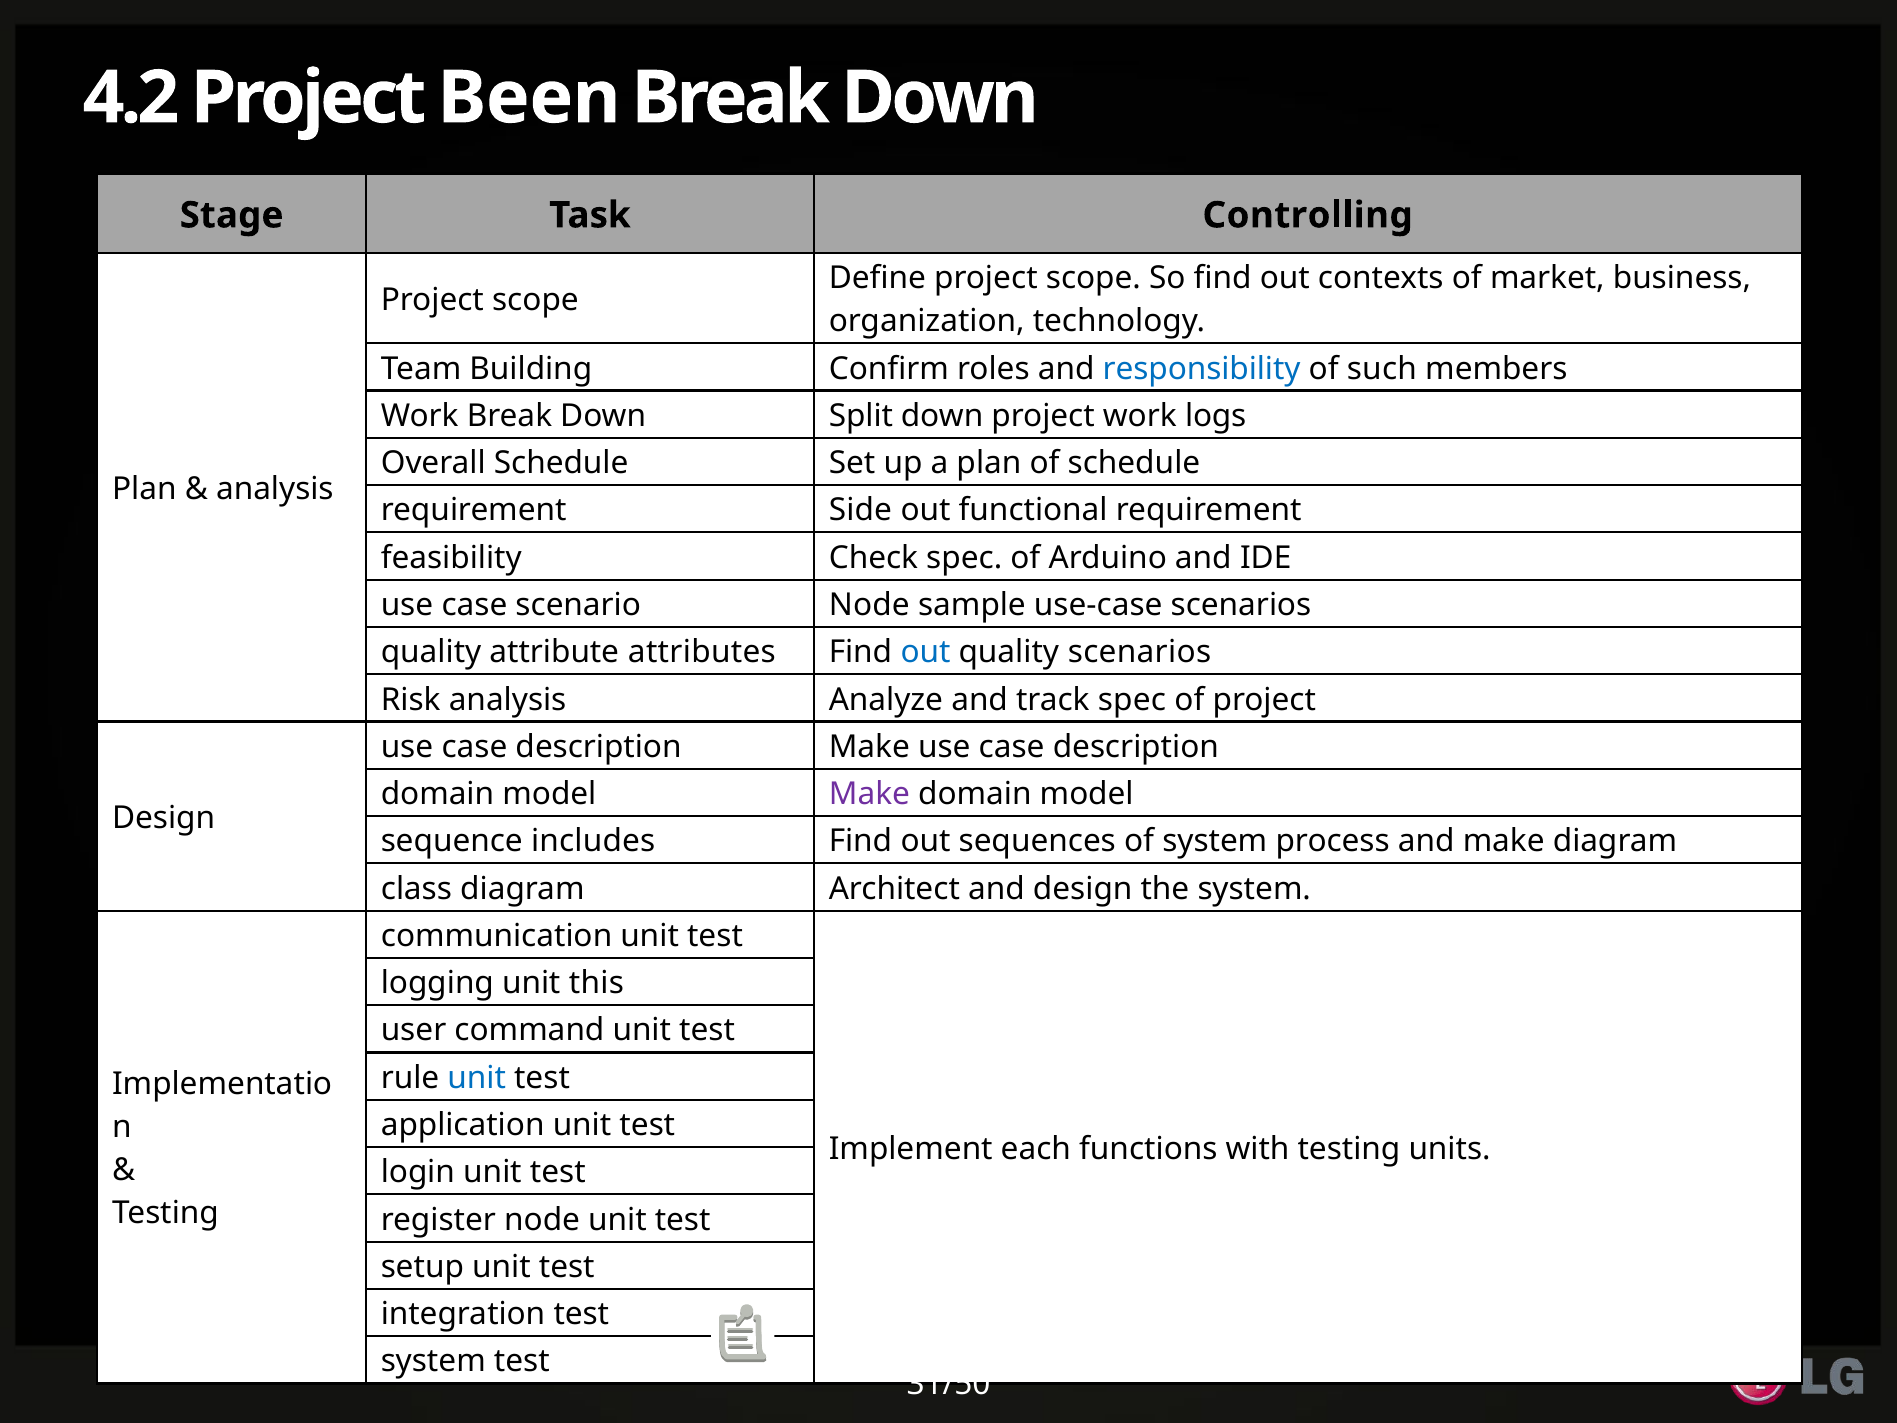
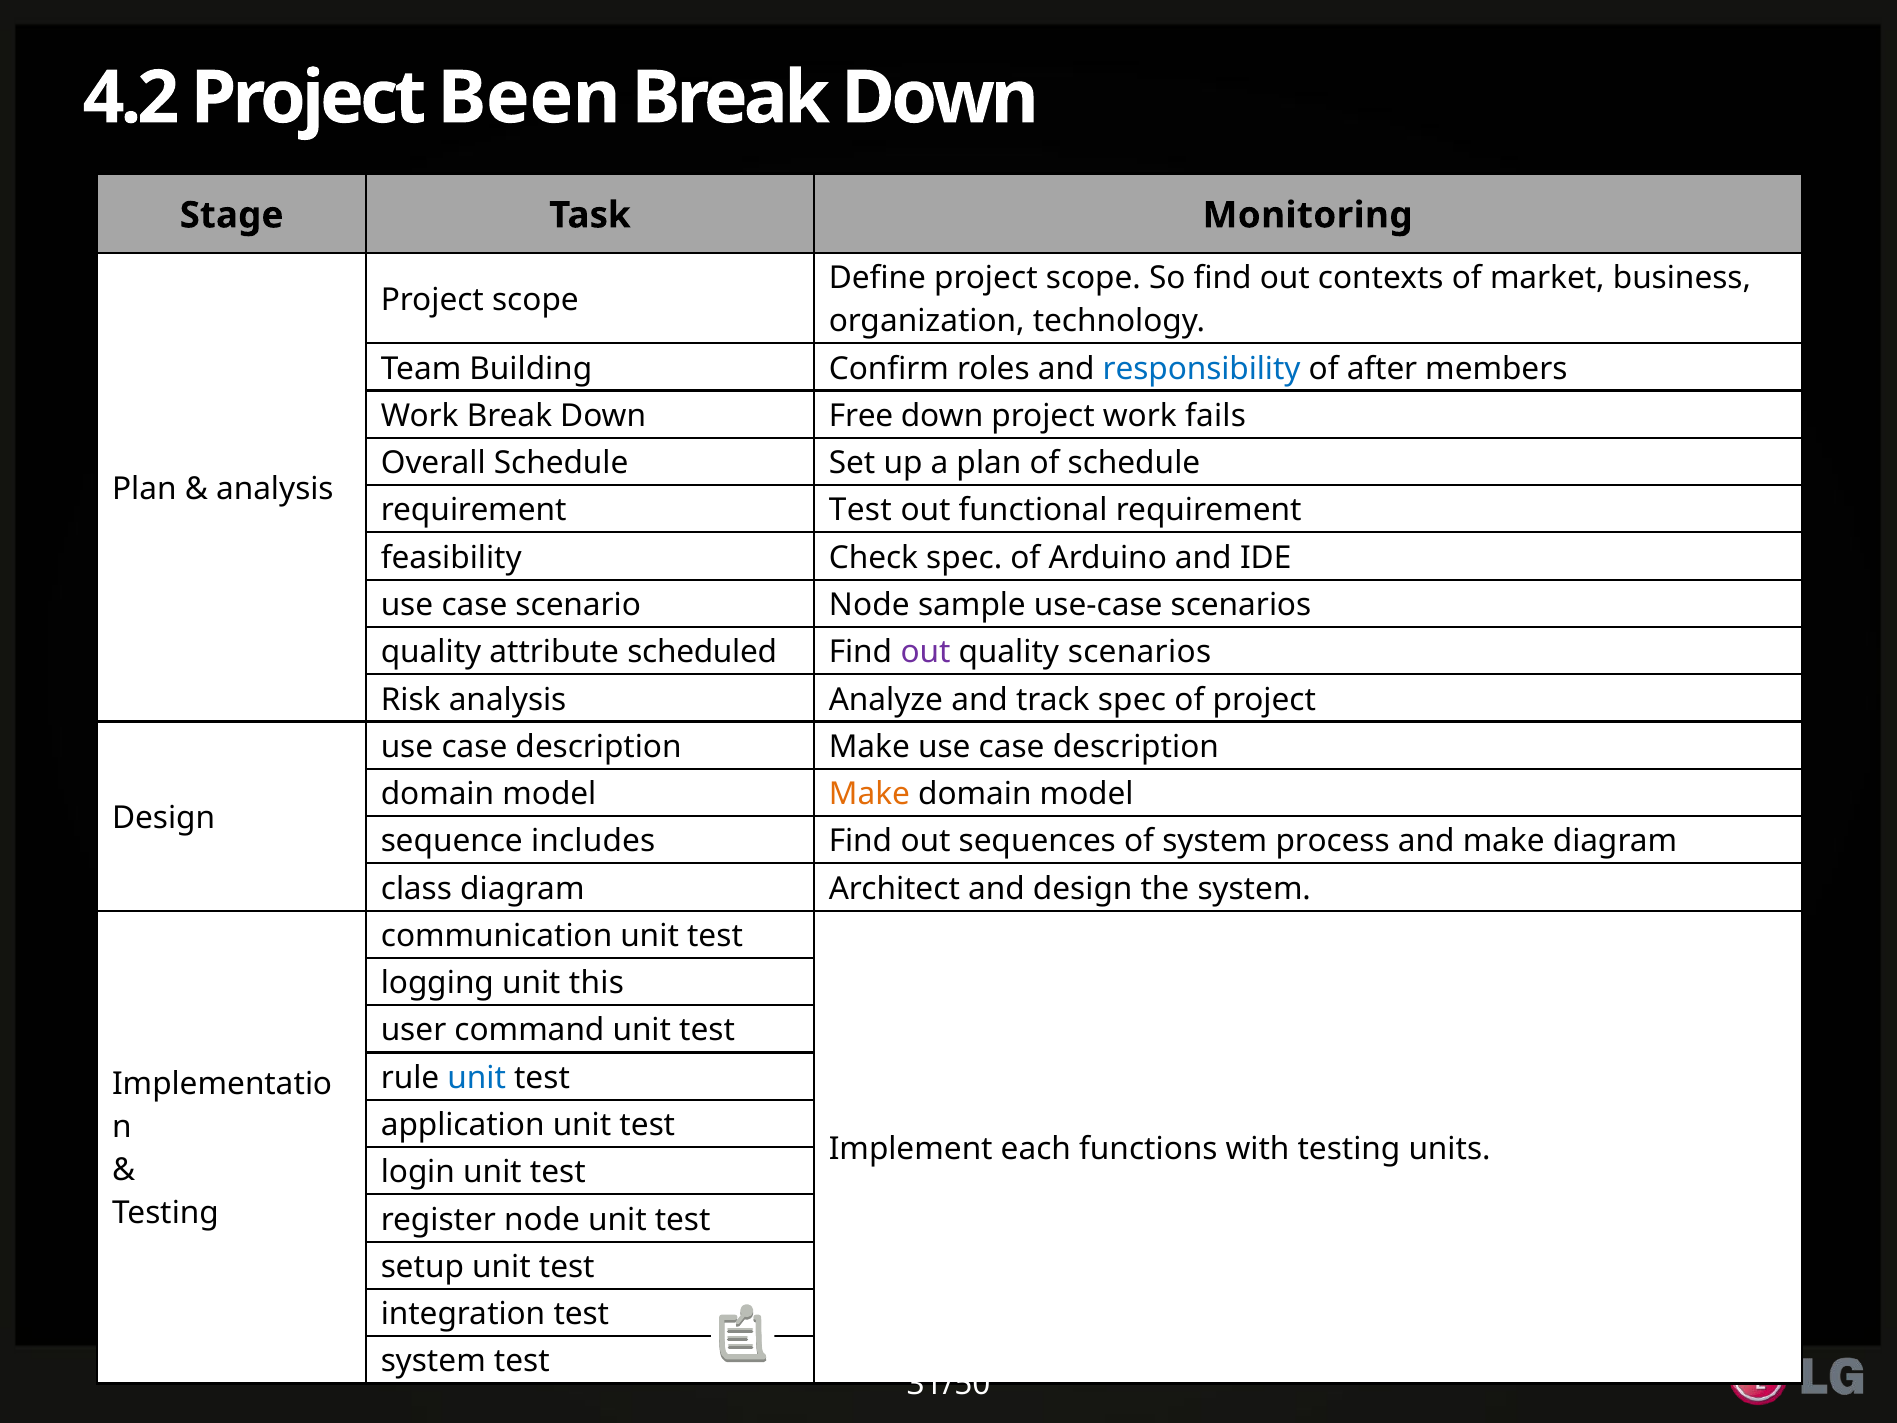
Controlling: Controlling -> Monitoring
such: such -> after
Split: Split -> Free
logs: logs -> fails
requirement Side: Side -> Test
attributes: attributes -> scheduled
out at (926, 652) colour: blue -> purple
Make at (869, 794) colour: purple -> orange
